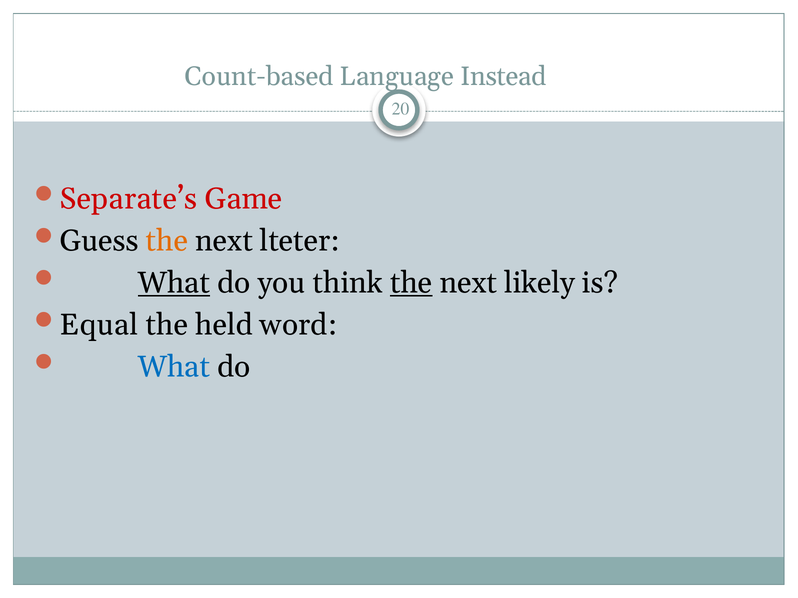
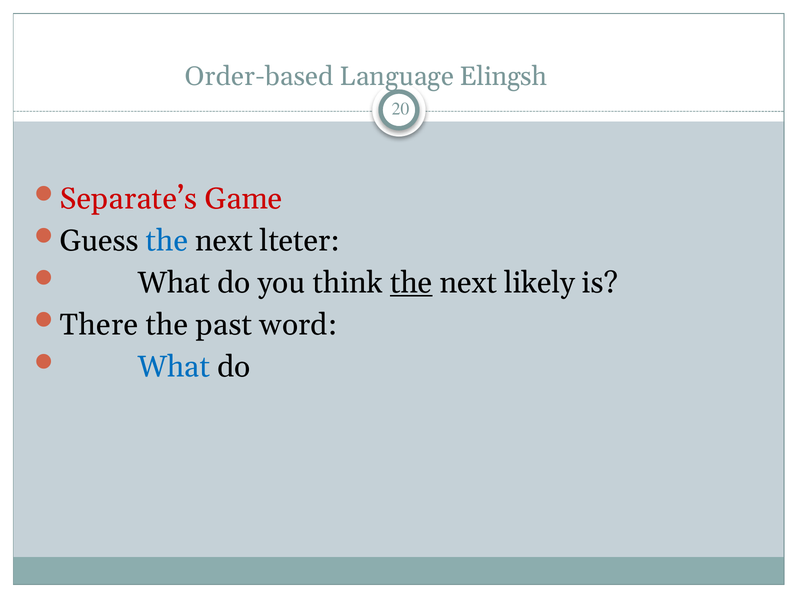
Count-based: Count-based -> Order-based
Instead: Instead -> Elingsh
the at (167, 241) colour: orange -> blue
What at (174, 283) underline: present -> none
Equal: Equal -> There
held: held -> past
